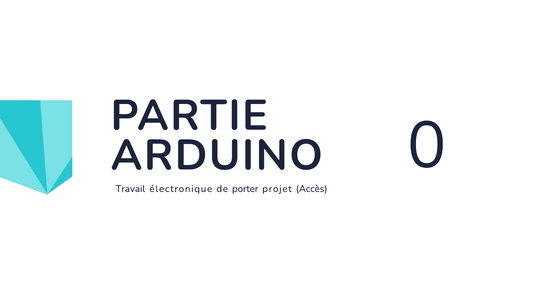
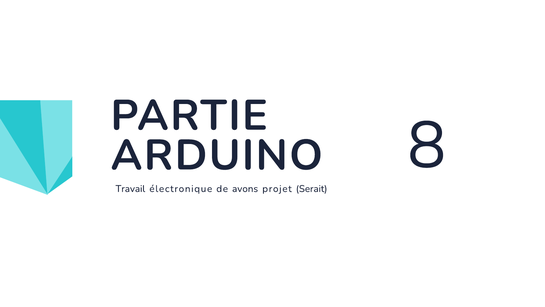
0: 0 -> 8
porter: porter -> avons
Accès: Accès -> Serait
